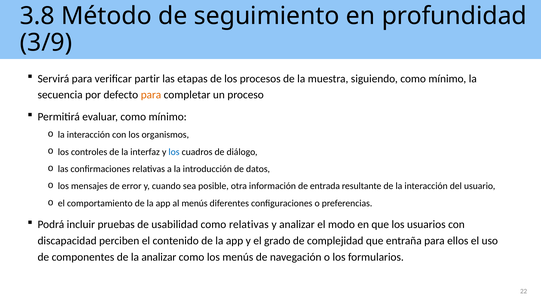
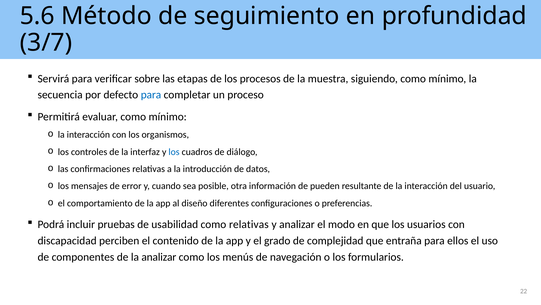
3.8: 3.8 -> 5.6
3/9: 3/9 -> 3/7
partir: partir -> sobre
para at (151, 95) colour: orange -> blue
entrada: entrada -> pueden
al menús: menús -> diseño
